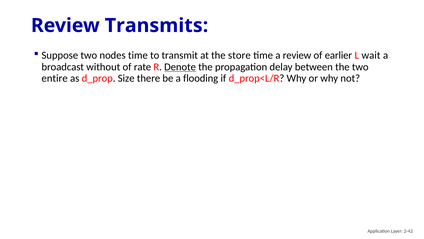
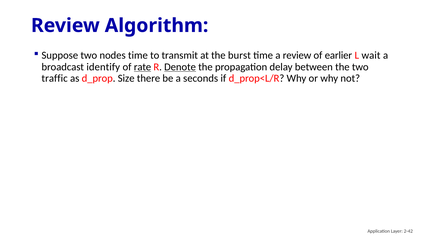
Transmits: Transmits -> Algorithm
store: store -> burst
without: without -> identify
rate underline: none -> present
entire: entire -> traffic
flooding: flooding -> seconds
